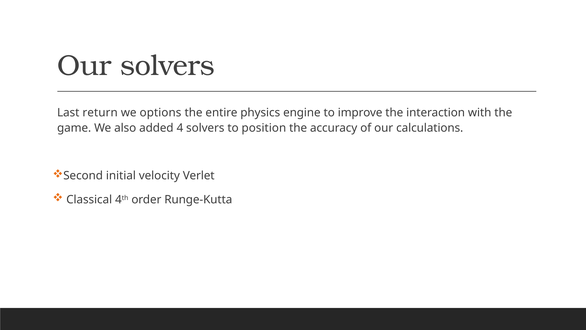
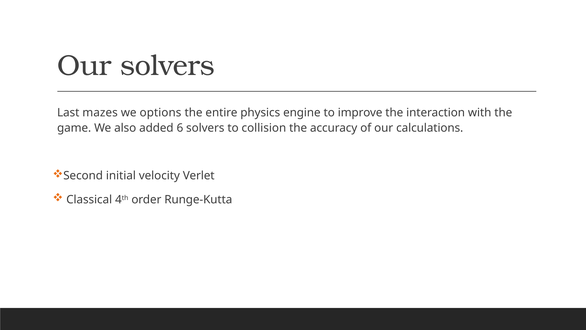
return: return -> mazes
4: 4 -> 6
position: position -> collision
